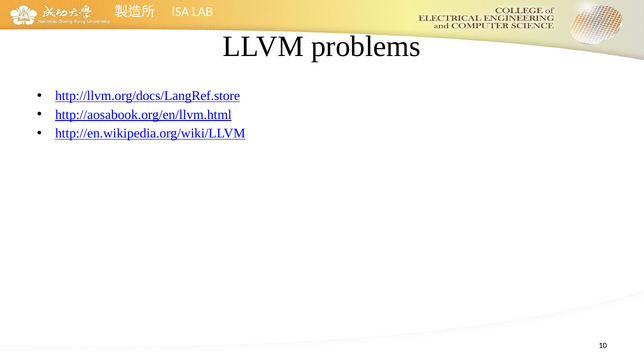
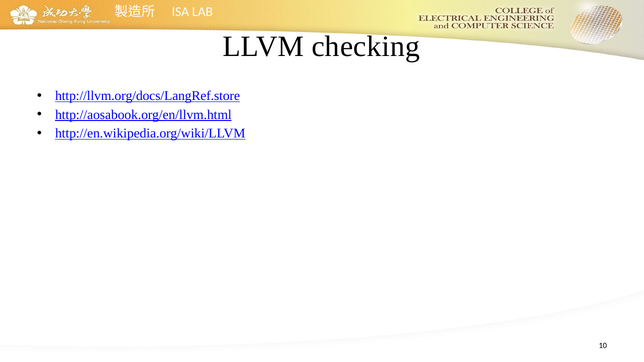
problems: problems -> checking
